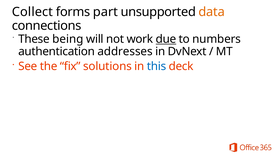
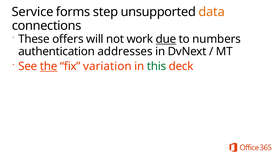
Collect: Collect -> Service
part: part -> step
being: being -> offers
the underline: none -> present
solutions: solutions -> variation
this colour: blue -> green
